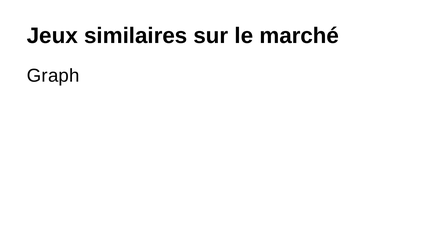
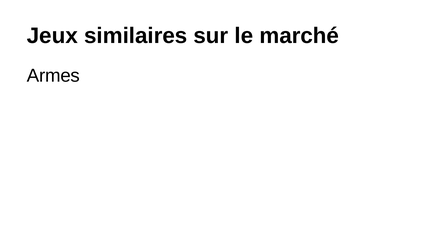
Graph: Graph -> Armes
